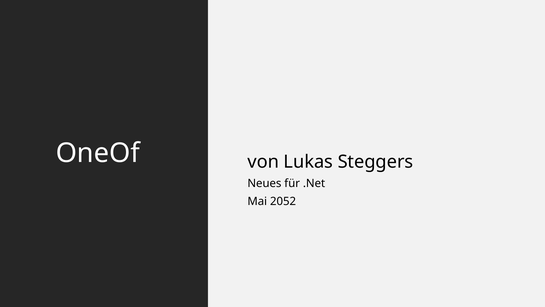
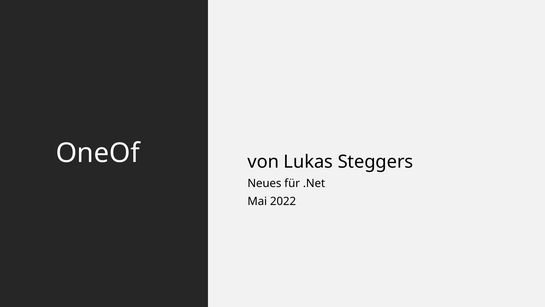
2052: 2052 -> 2022
